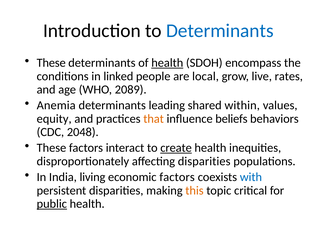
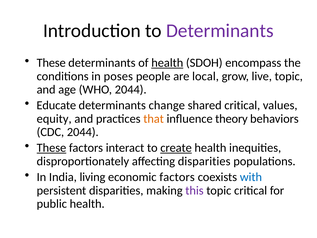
Determinants at (220, 31) colour: blue -> purple
linked: linked -> poses
live rates: rates -> topic
WHO 2089: 2089 -> 2044
Anemia: Anemia -> Educate
leading: leading -> change
shared within: within -> critical
beliefs: beliefs -> theory
CDC 2048: 2048 -> 2044
These at (51, 148) underline: none -> present
this colour: orange -> purple
public underline: present -> none
